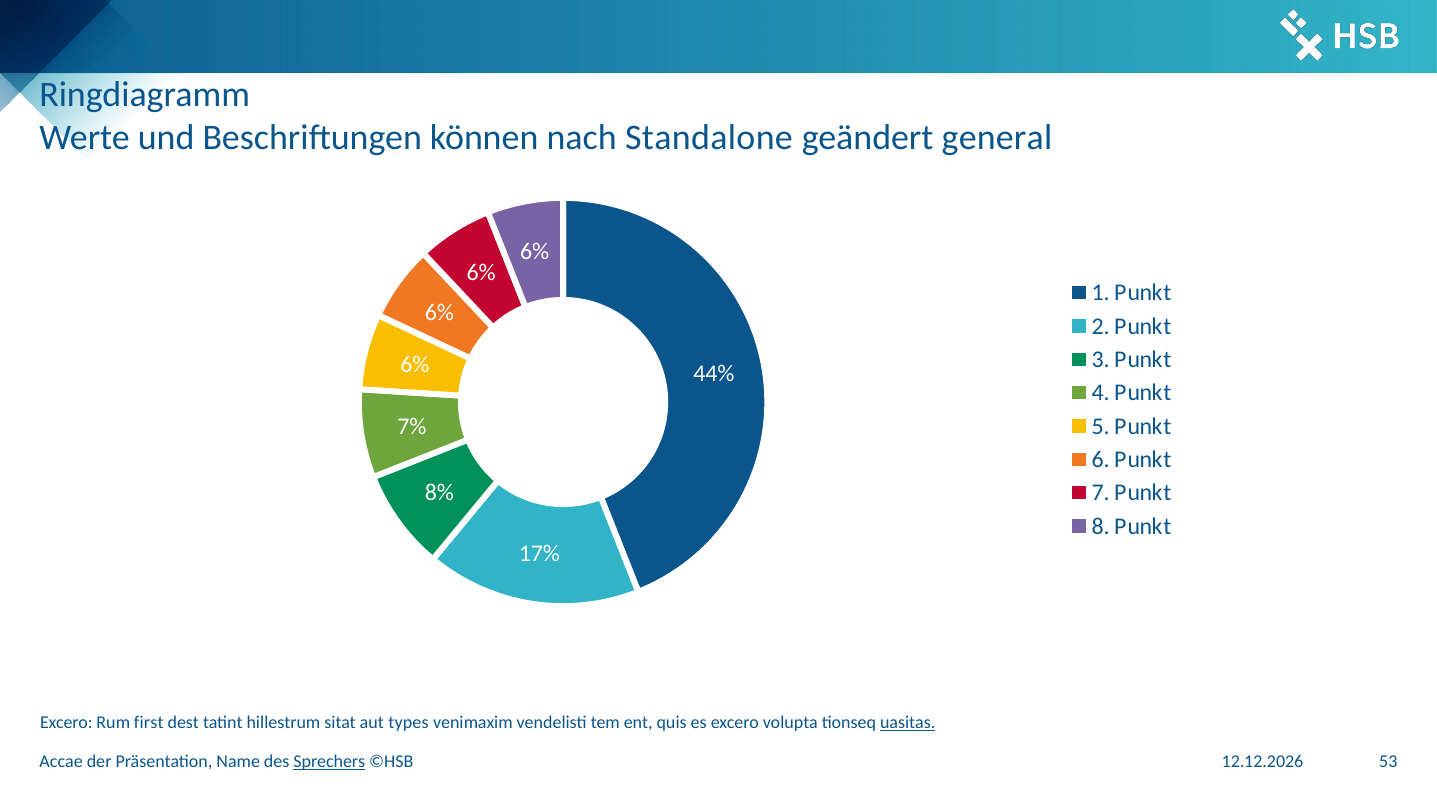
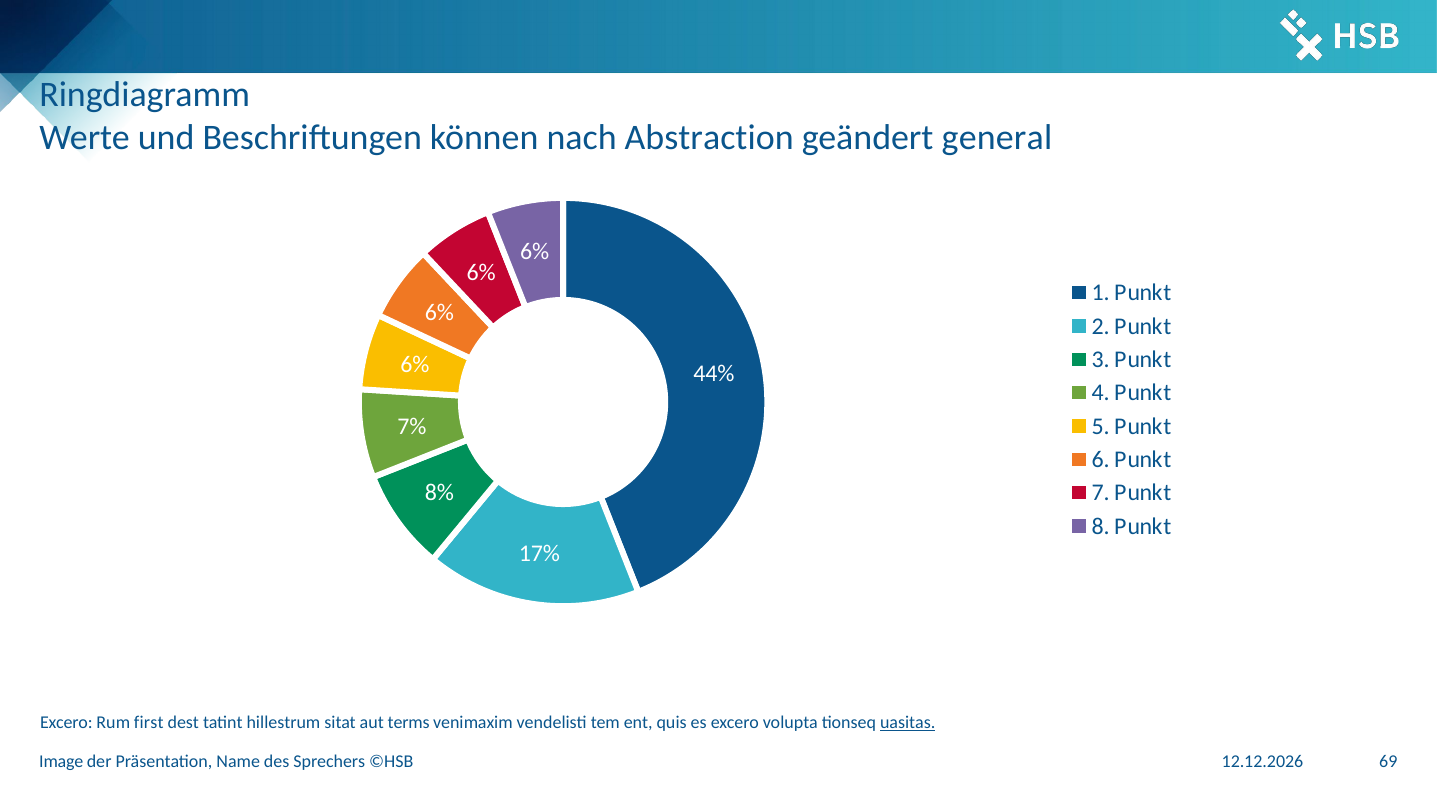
Standalone: Standalone -> Abstraction
types: types -> terms
Accae: Accae -> Image
Sprechers underline: present -> none
53: 53 -> 69
